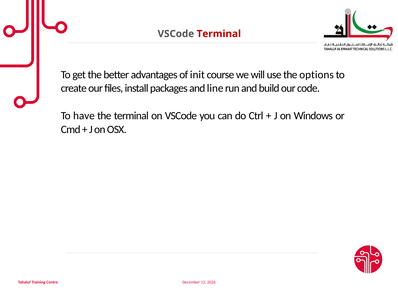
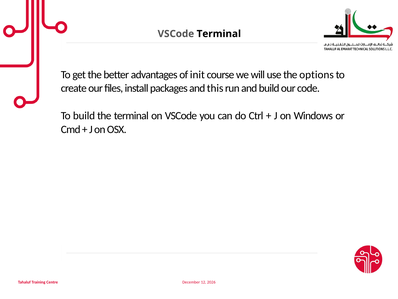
Terminal at (219, 34) colour: red -> black
line: line -> this
To have: have -> build
